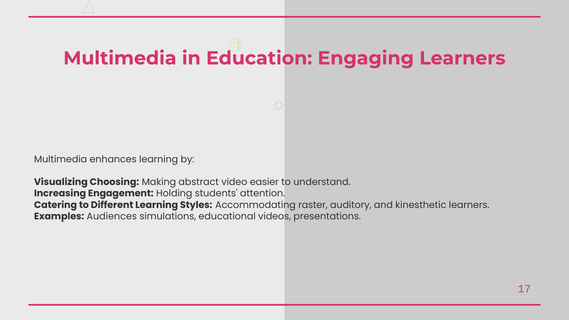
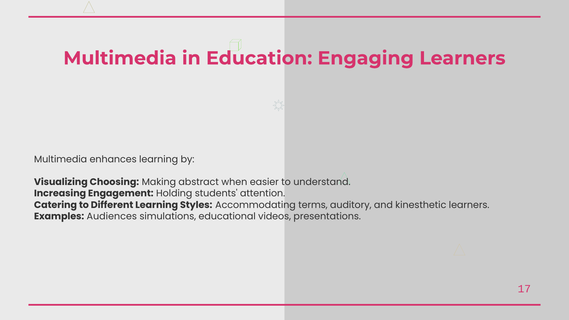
video: video -> when
raster: raster -> terms
